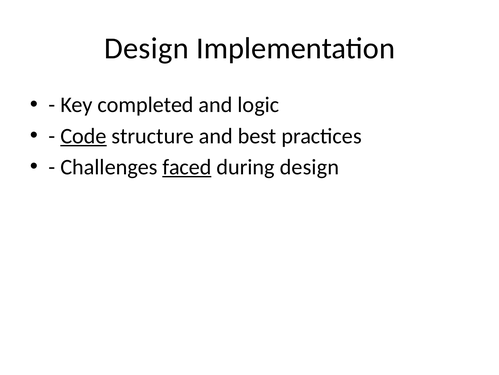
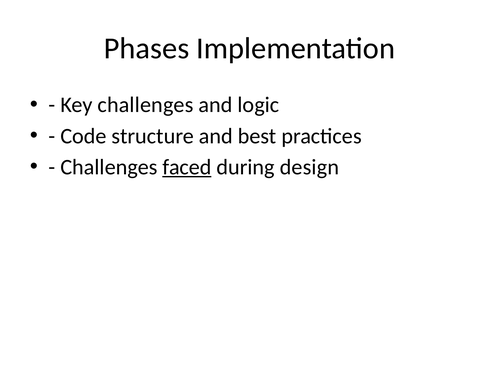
Design at (146, 48): Design -> Phases
Key completed: completed -> challenges
Code underline: present -> none
